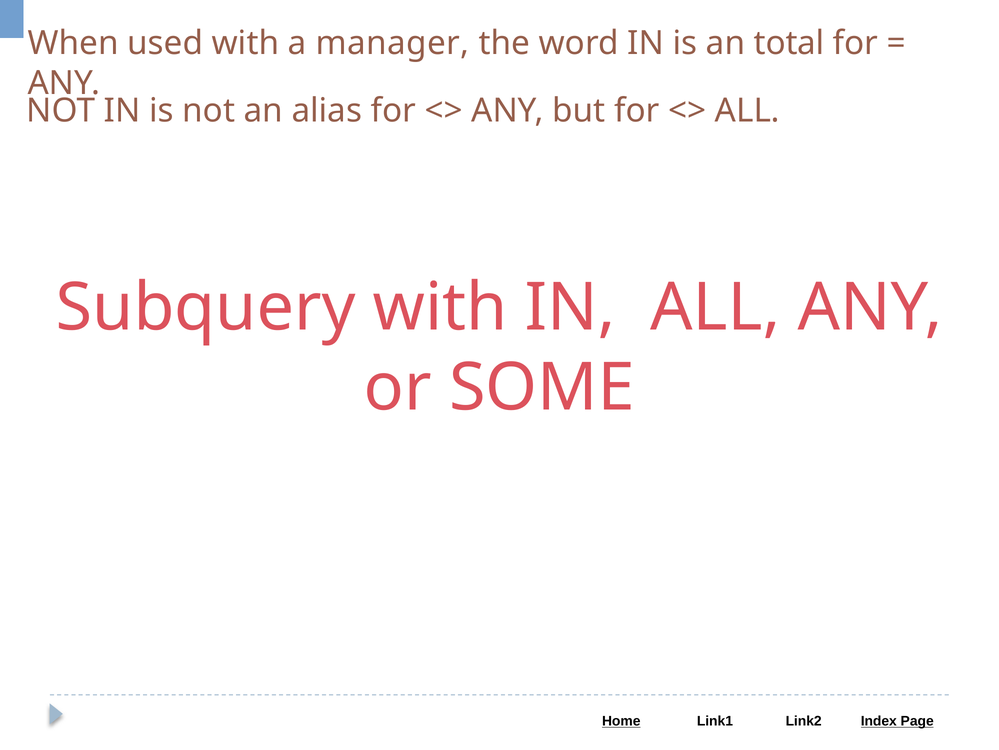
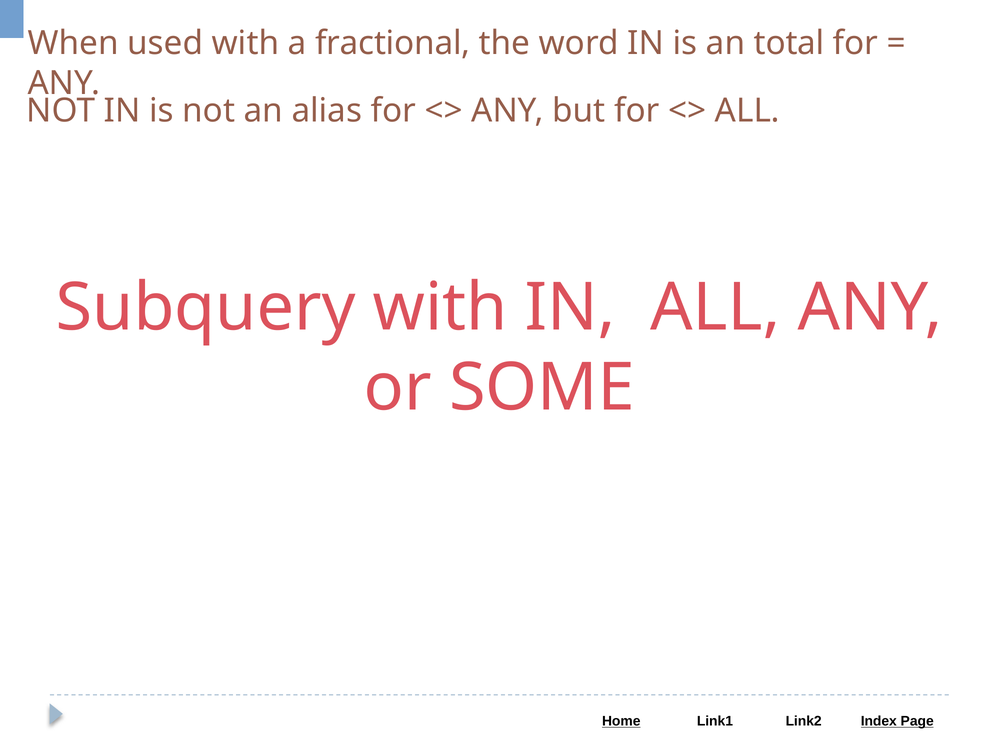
manager: manager -> fractional
